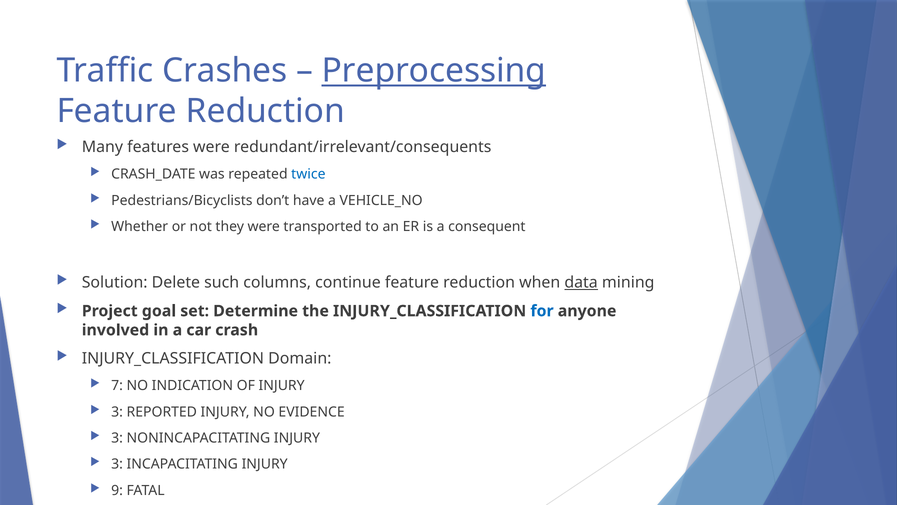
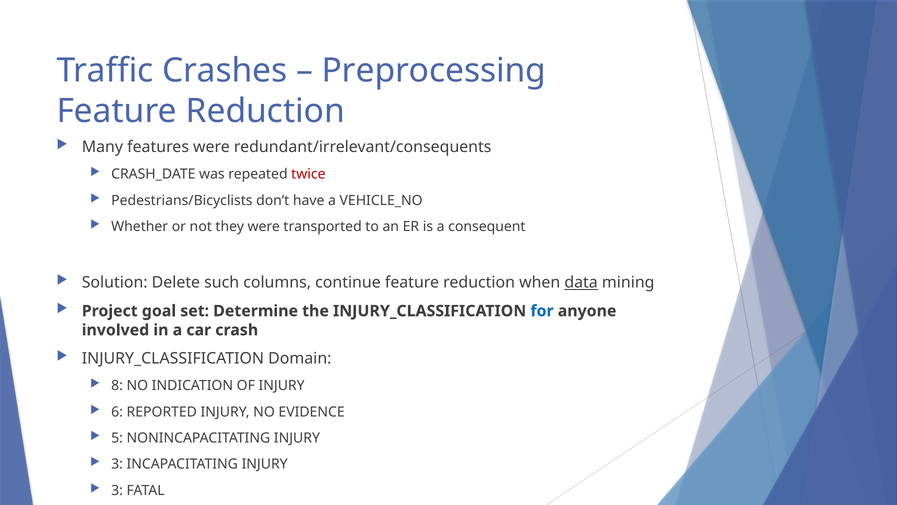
Preprocessing underline: present -> none
twice colour: blue -> red
7: 7 -> 8
3 at (117, 412): 3 -> 6
3 at (117, 438): 3 -> 5
9 at (117, 490): 9 -> 3
